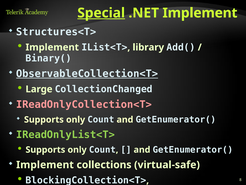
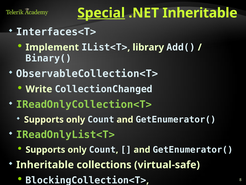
.NET Implement: Implement -> Inheritable
Structures<T>: Structures<T> -> Interfaces<T>
ObservableCollection<T> underline: present -> none
Large: Large -> Write
IReadOnlyCollection<T> colour: pink -> light green
Implement at (45, 164): Implement -> Inheritable
